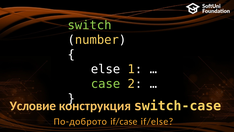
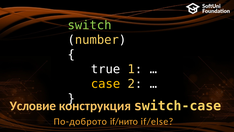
else: else -> true
case colour: light green -> yellow
if/case: if/case -> if/нито
